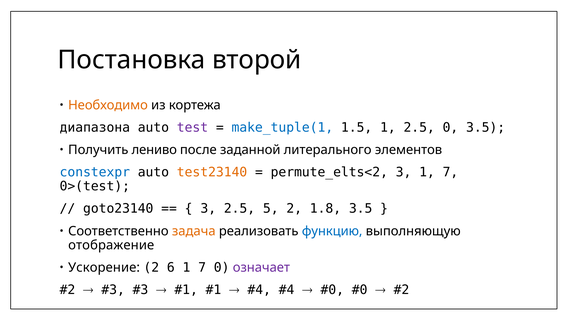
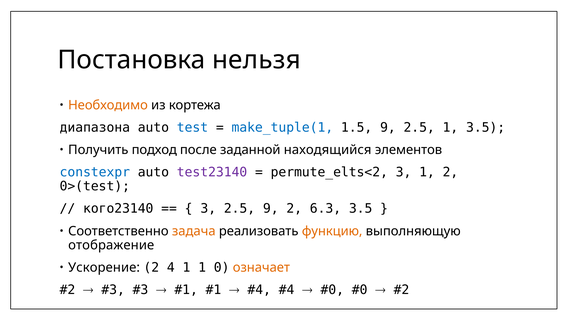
второй: второй -> нельзя
test colour: purple -> blue
1.5 1: 1 -> 9
2.5 0: 0 -> 1
лениво: лениво -> подход
литерального: литерального -> находящийся
test23140 colour: orange -> purple
3 1 7: 7 -> 2
goto23140: goto23140 -> кого23140
2.5 5: 5 -> 9
1.8: 1.8 -> 6.3
функцию colour: blue -> orange
6: 6 -> 4
7 at (202, 267): 7 -> 1
означает colour: purple -> orange
